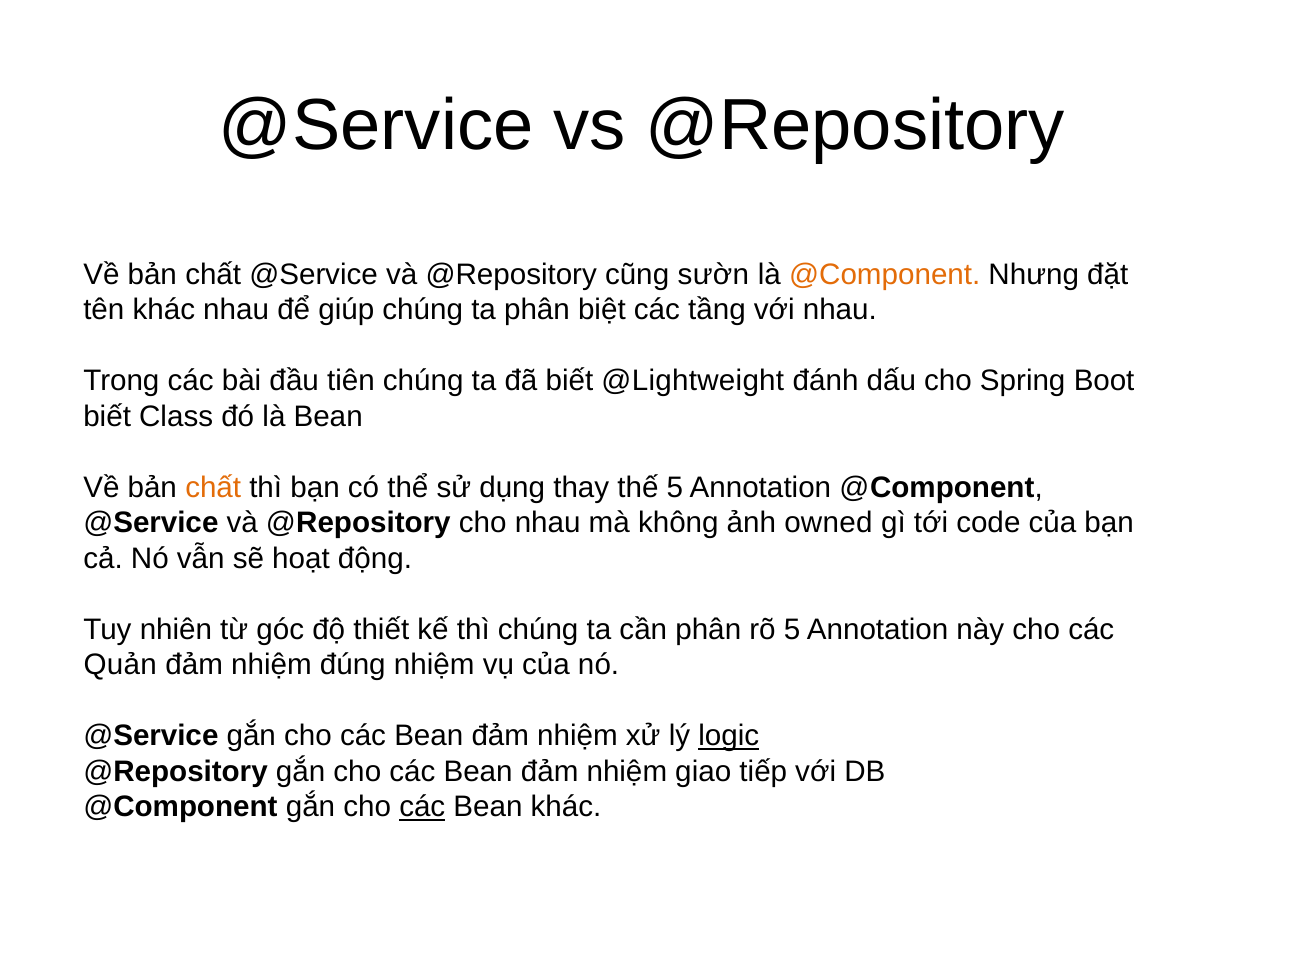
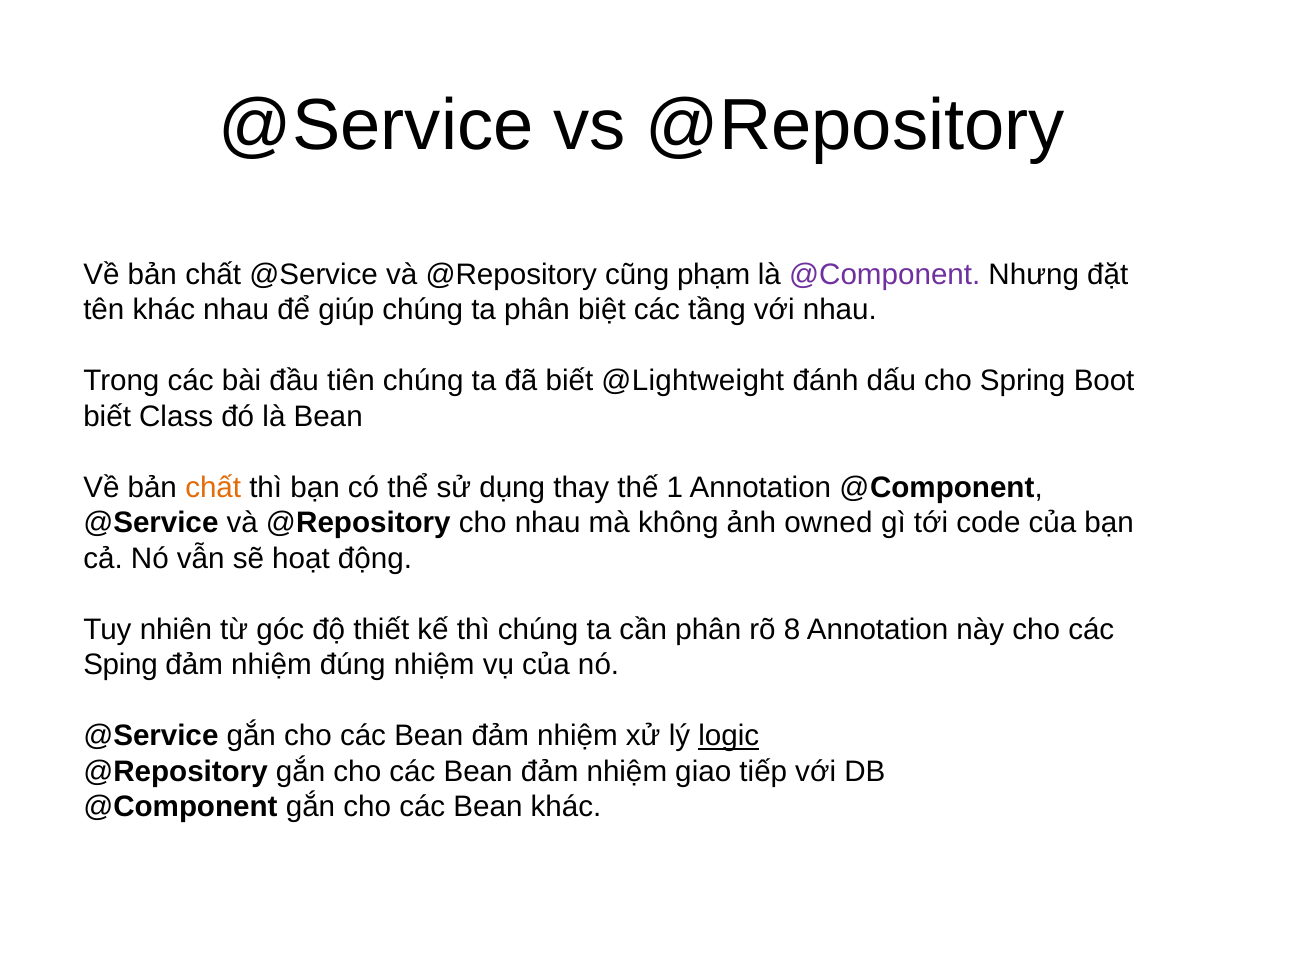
sườn: sườn -> phạm
@Component at (885, 274) colour: orange -> purple
thế 5: 5 -> 1
rõ 5: 5 -> 8
Quản: Quản -> Sping
các at (422, 807) underline: present -> none
